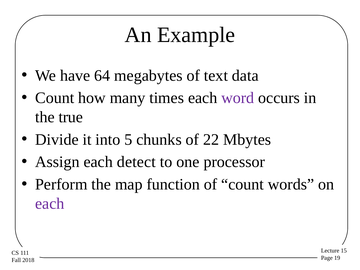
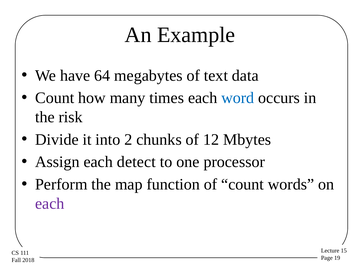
word colour: purple -> blue
true: true -> risk
5: 5 -> 2
22: 22 -> 12
